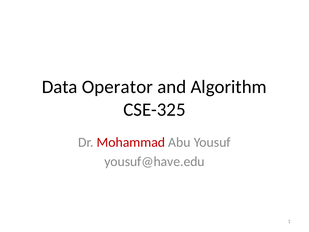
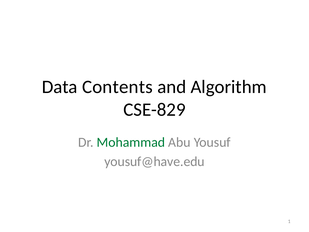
Operator: Operator -> Contents
CSE-325: CSE-325 -> CSE-829
Mohammad colour: red -> green
